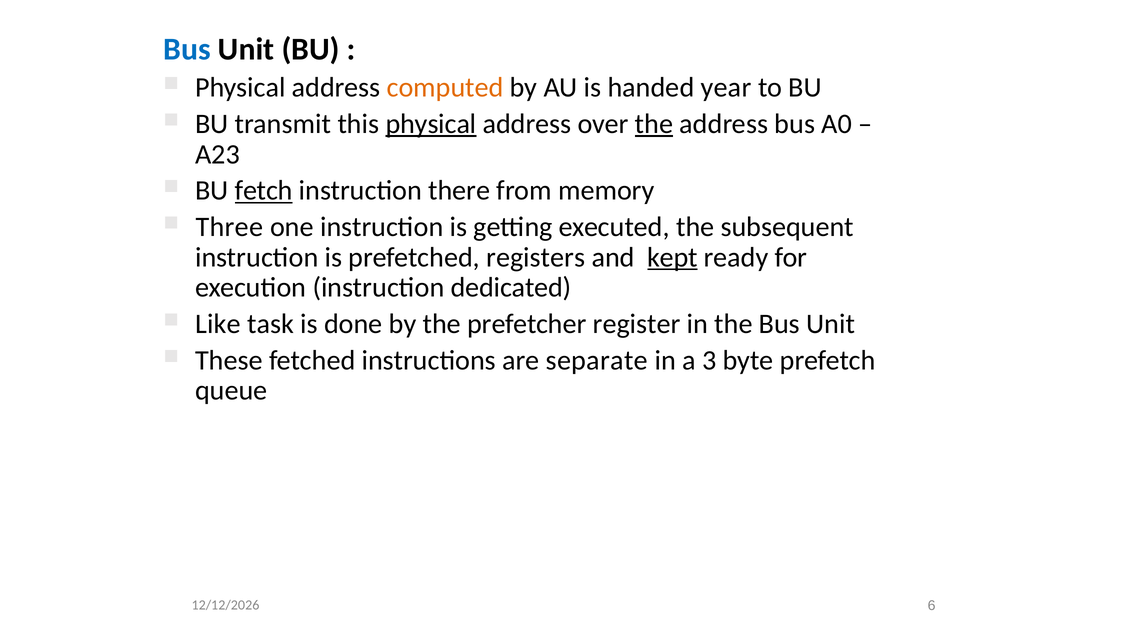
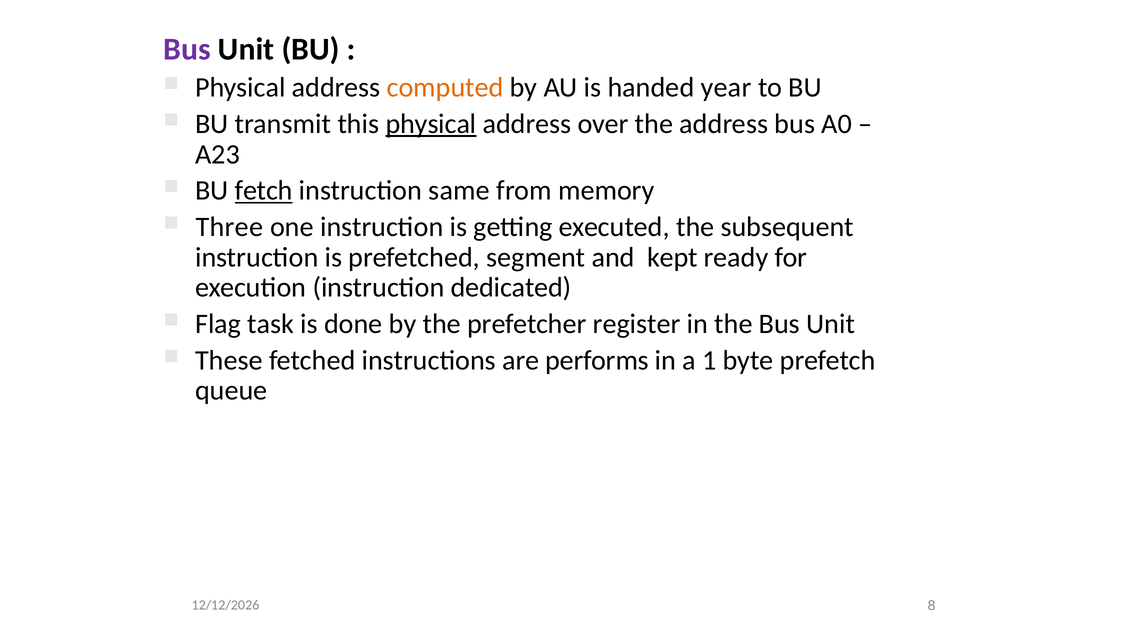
Bus at (187, 49) colour: blue -> purple
the at (654, 124) underline: present -> none
there: there -> same
registers: registers -> segment
kept underline: present -> none
Like: Like -> Flag
separate: separate -> performs
3: 3 -> 1
6: 6 -> 8
